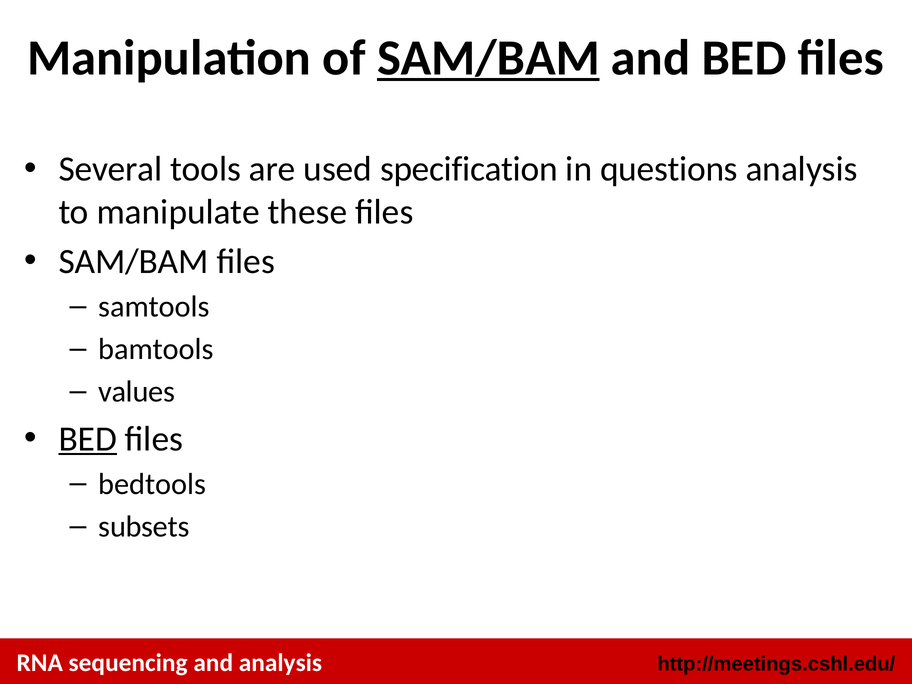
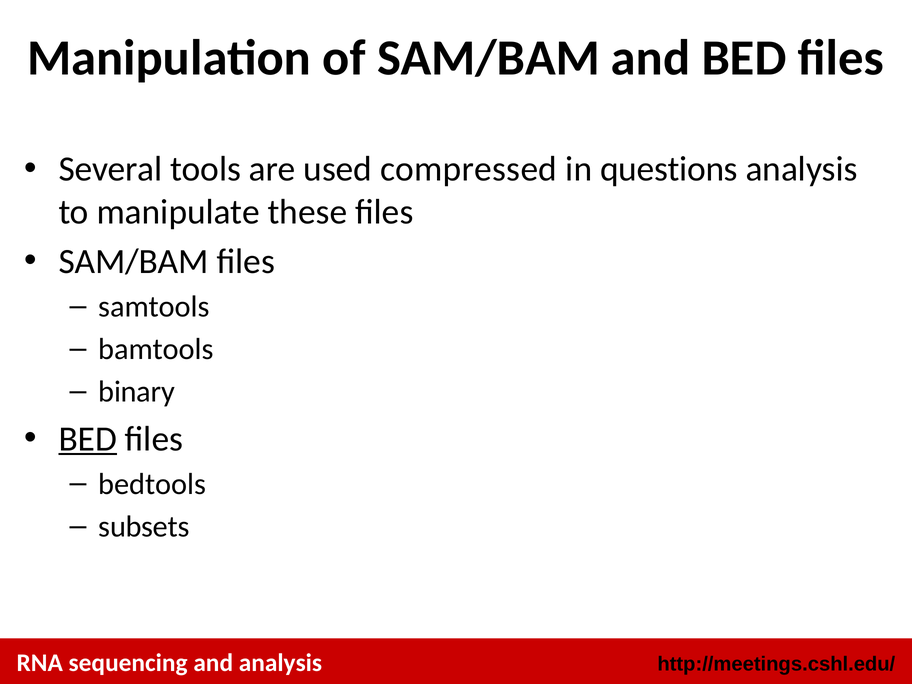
SAM/BAM at (488, 58) underline: present -> none
specification: specification -> compressed
values: values -> binary
